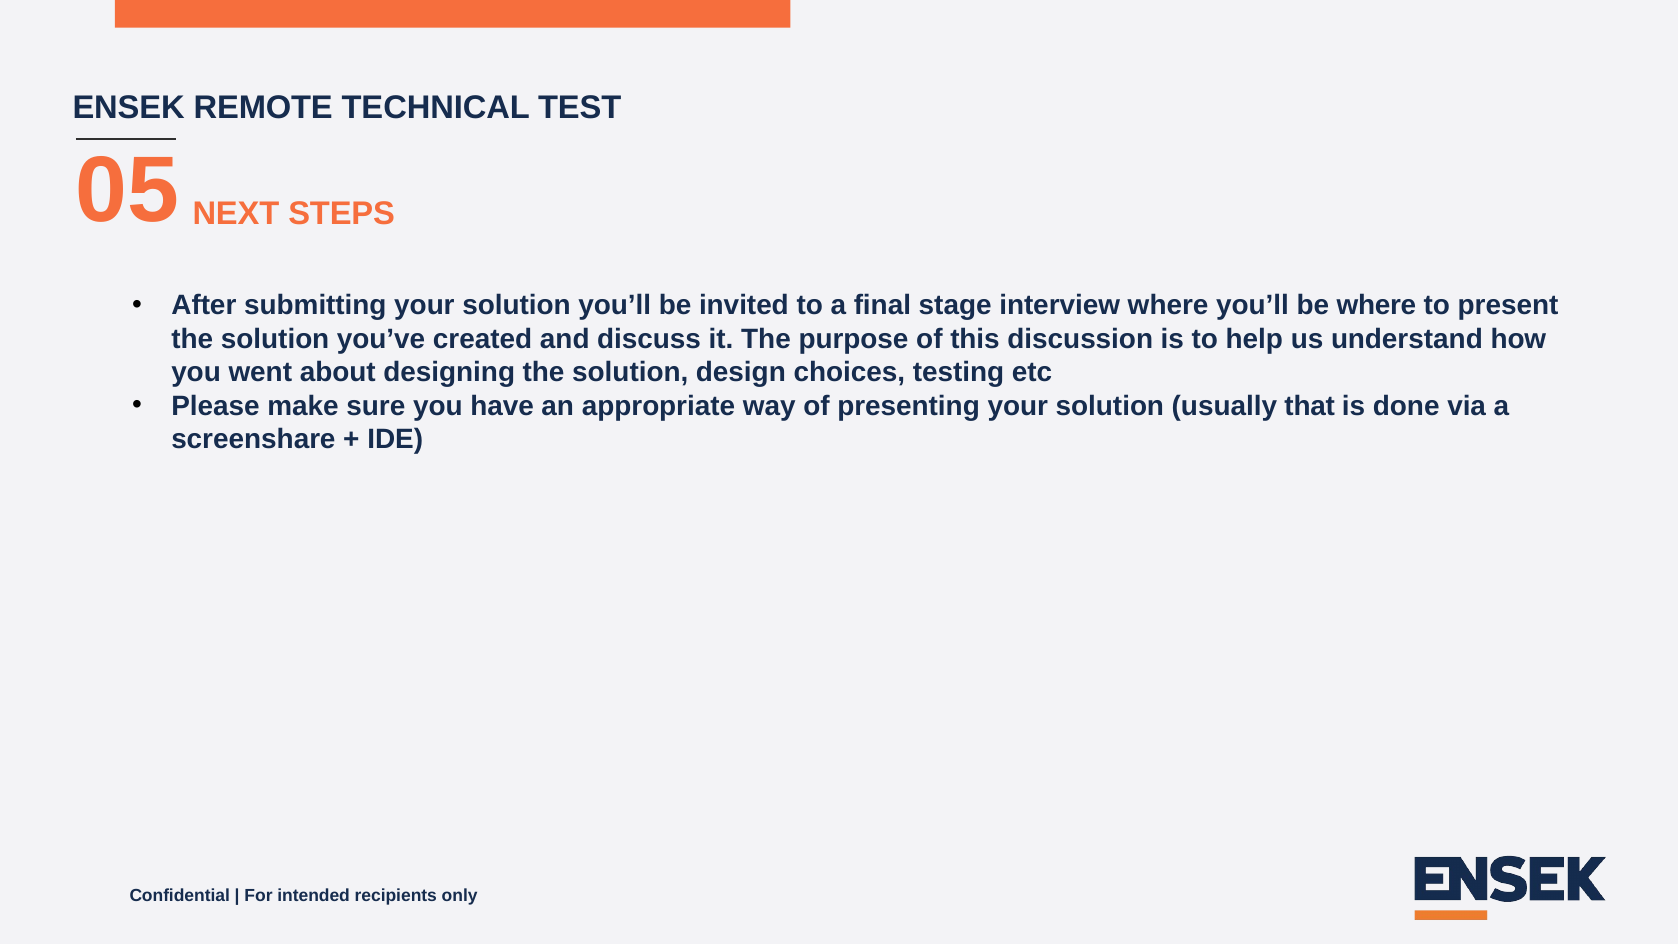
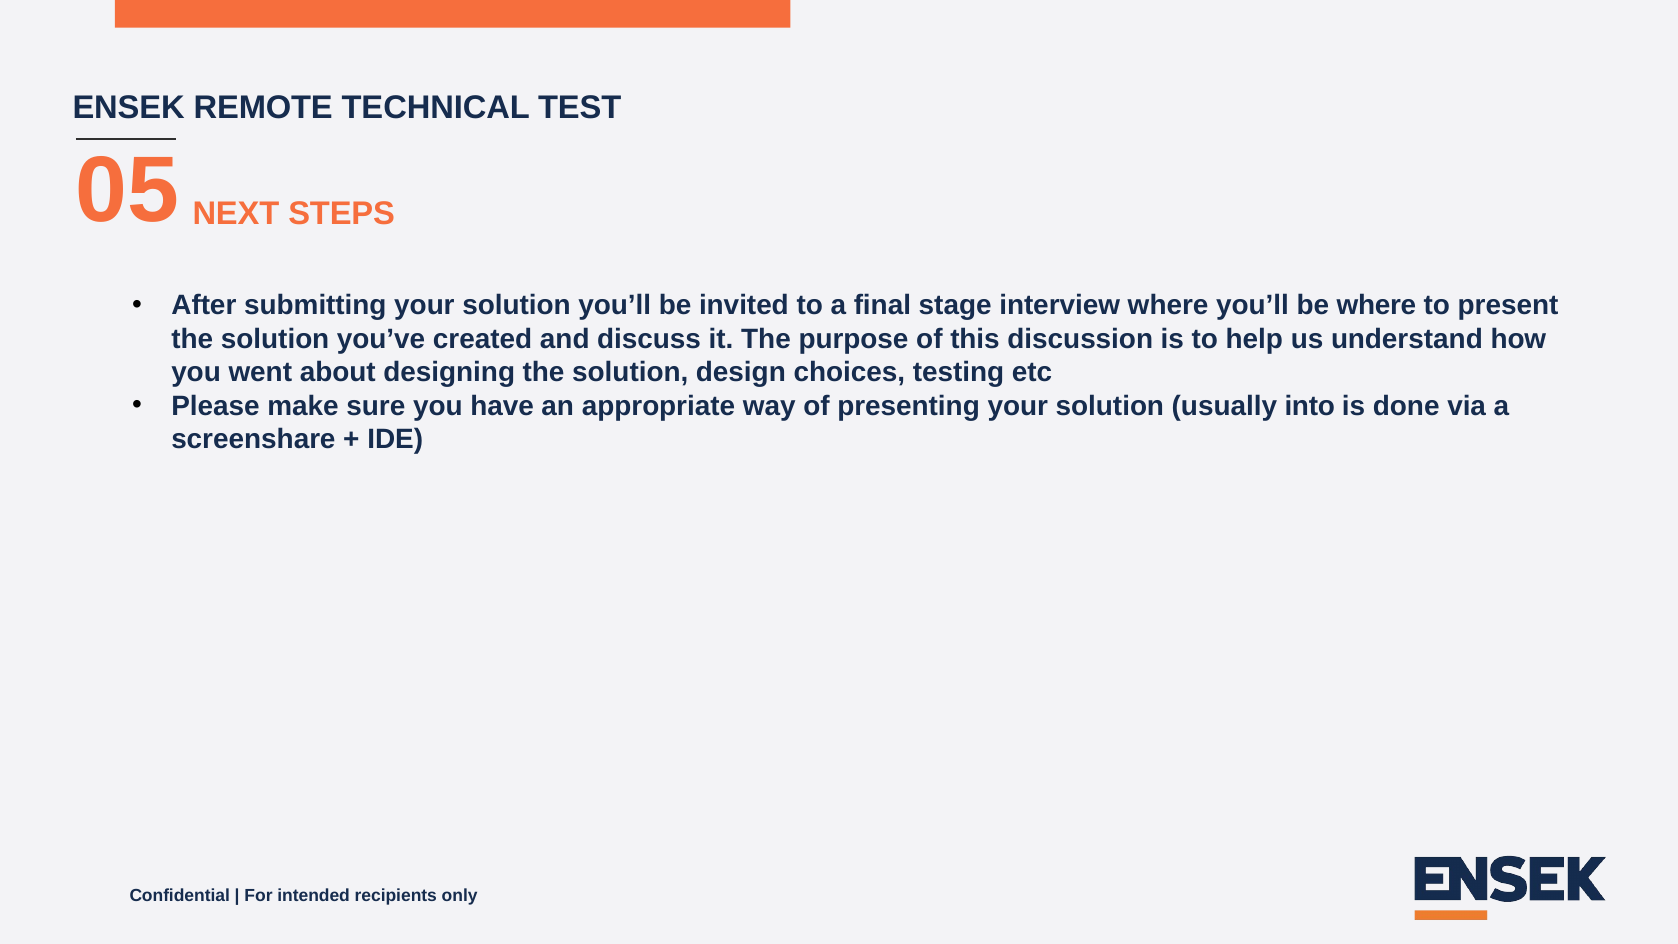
that: that -> into
